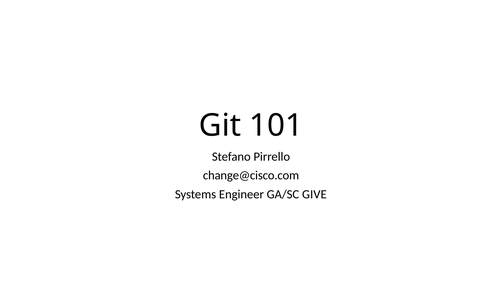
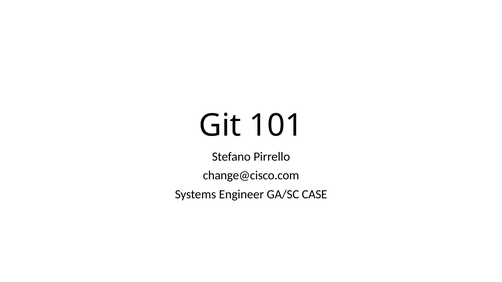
GIVE: GIVE -> CASE
